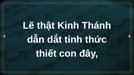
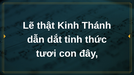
thiết: thiết -> tươi
